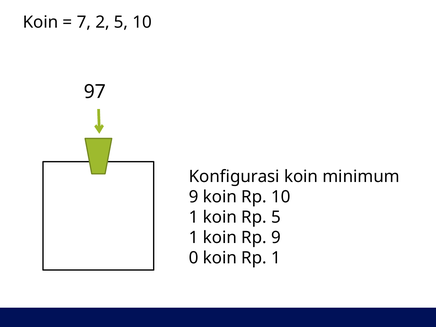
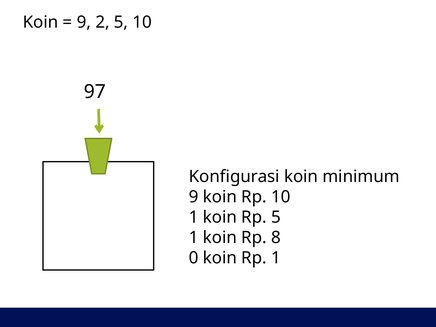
7 at (84, 22): 7 -> 9
Rp 9: 9 -> 8
